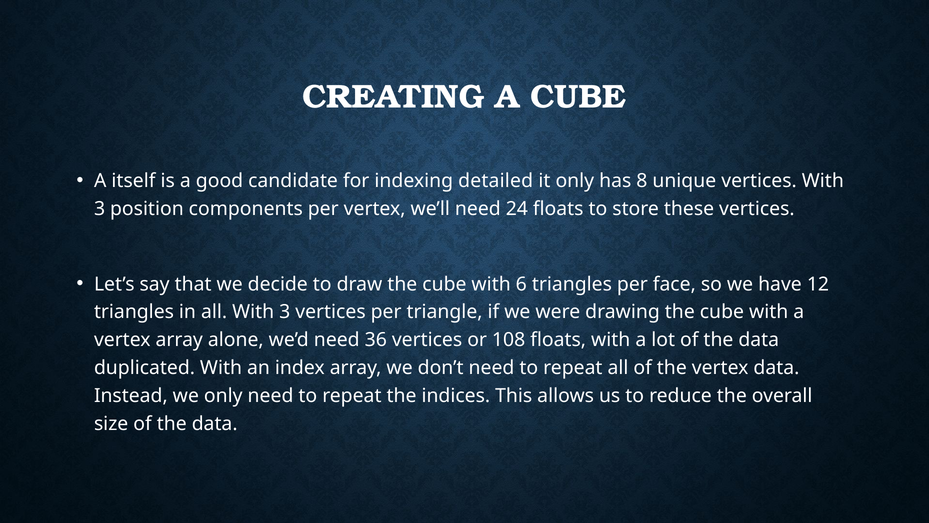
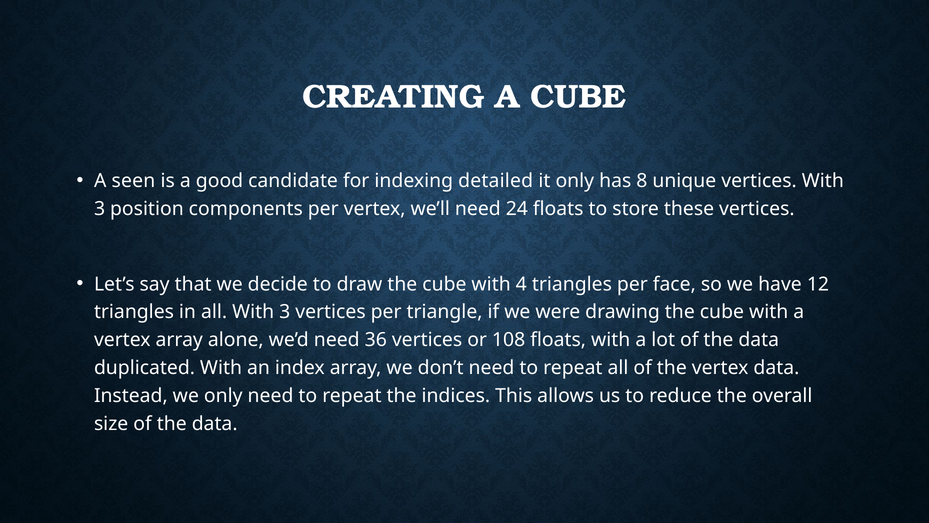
itself: itself -> seen
6: 6 -> 4
